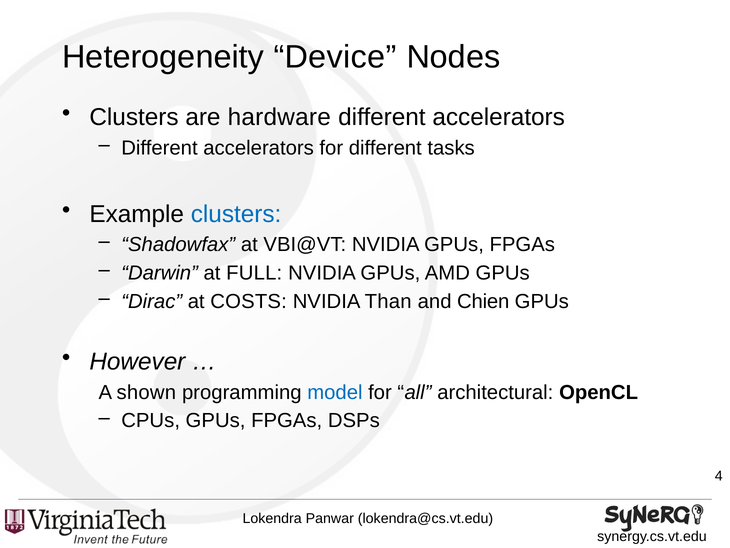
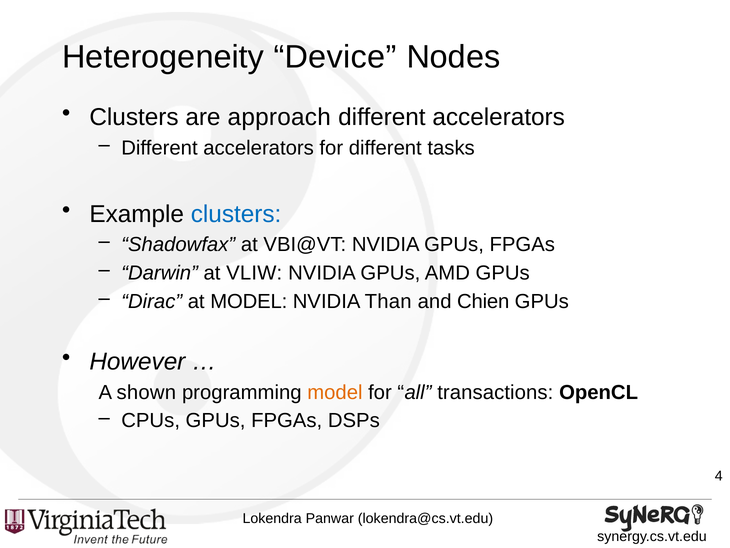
hardware: hardware -> approach
FULL: FULL -> VLIW
at COSTS: COSTS -> MODEL
model at (335, 392) colour: blue -> orange
architectural: architectural -> transactions
